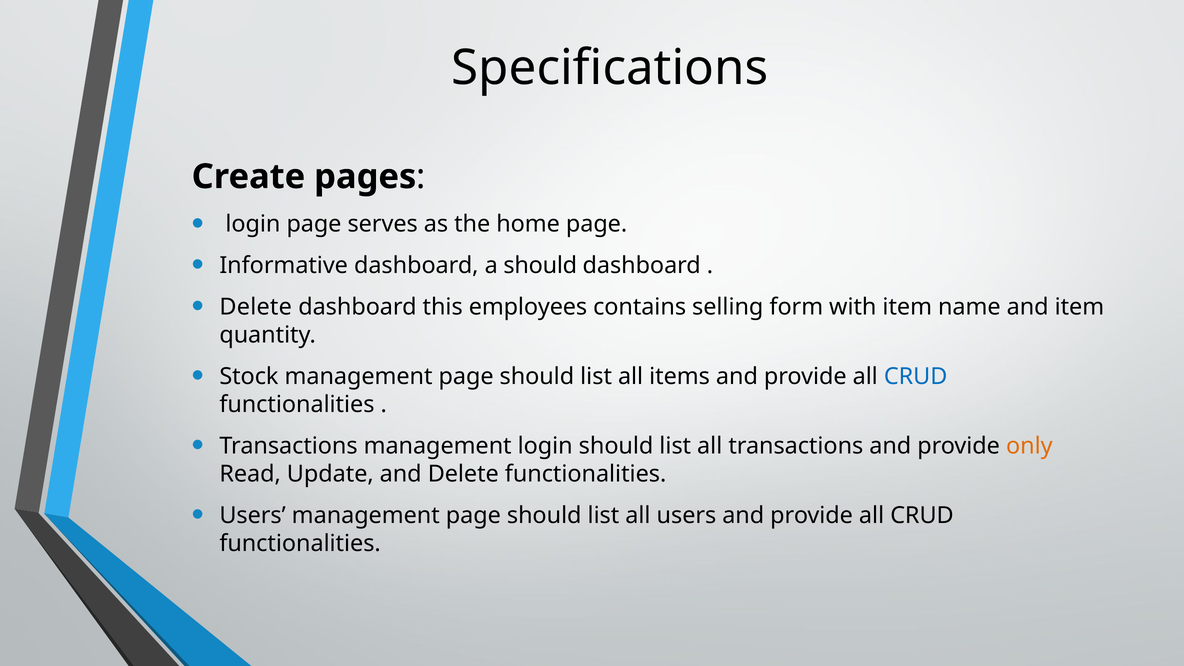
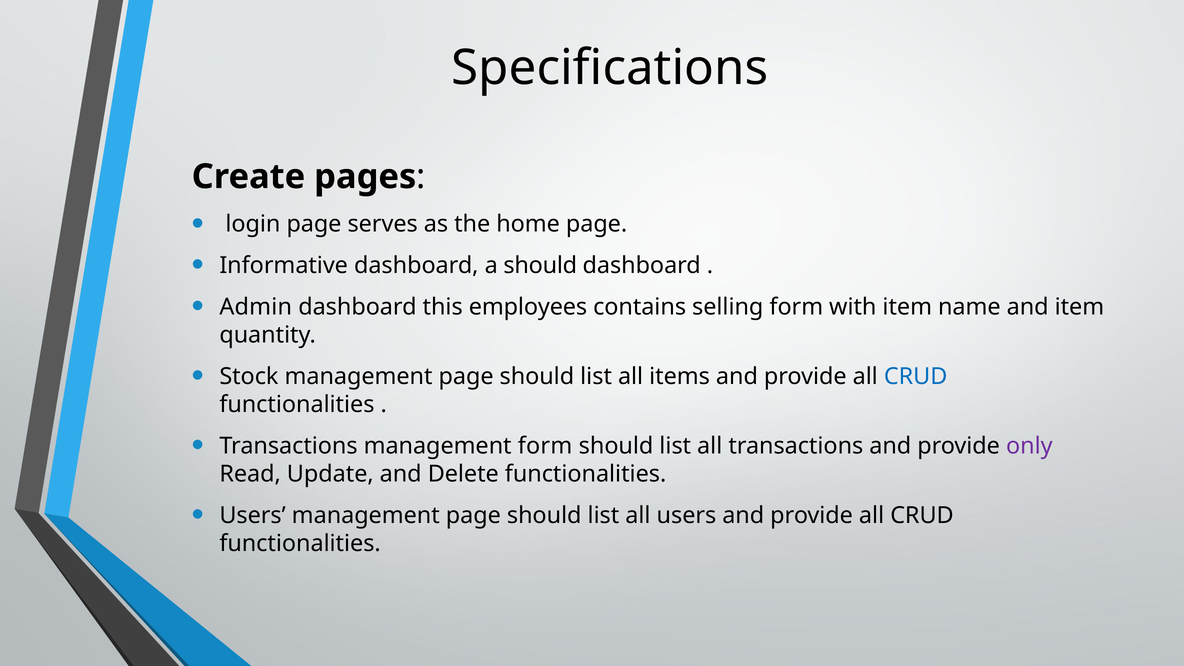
Delete at (256, 307): Delete -> Admin
management login: login -> form
only colour: orange -> purple
